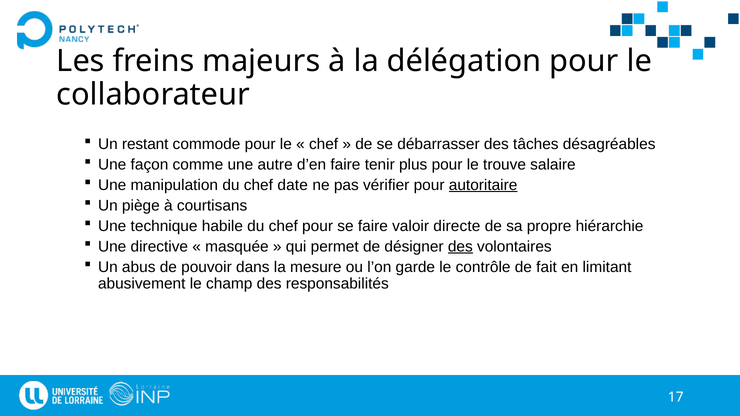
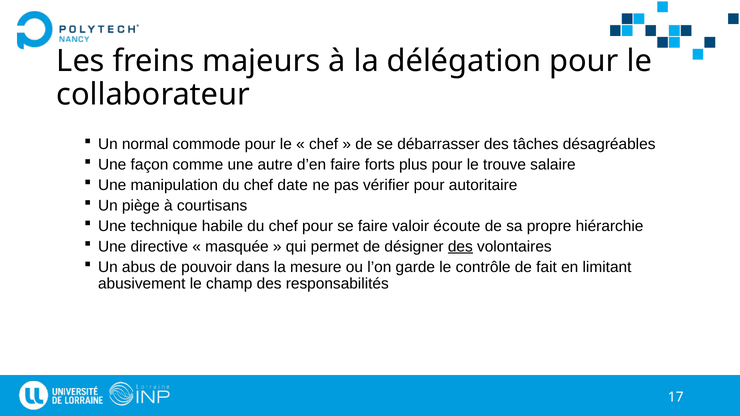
restant: restant -> normal
tenir: tenir -> forts
autoritaire underline: present -> none
directe: directe -> écoute
